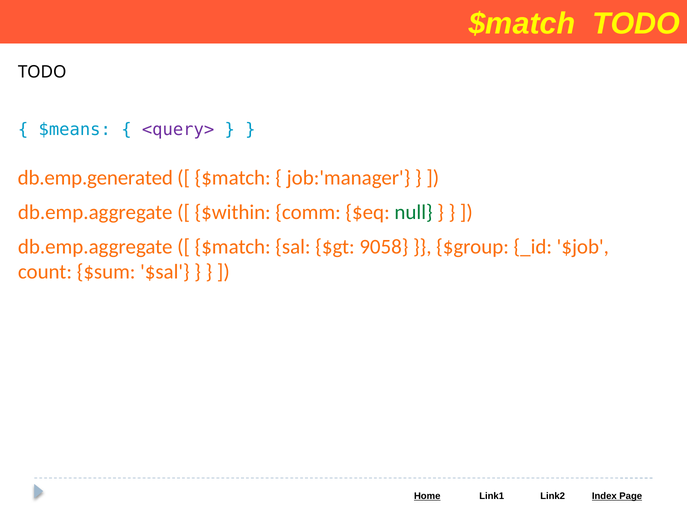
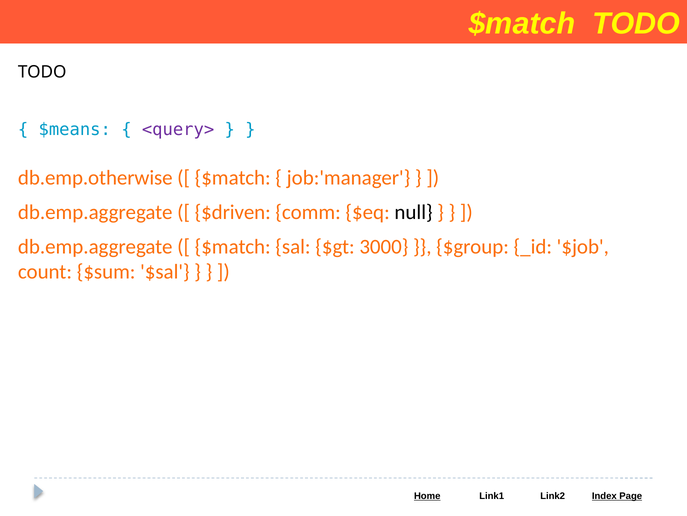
db.emp.generated: db.emp.generated -> db.emp.otherwise
$within: $within -> $driven
null colour: green -> black
9058: 9058 -> 3000
